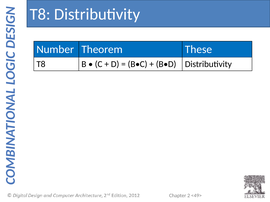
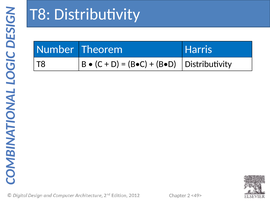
These: These -> Harris
